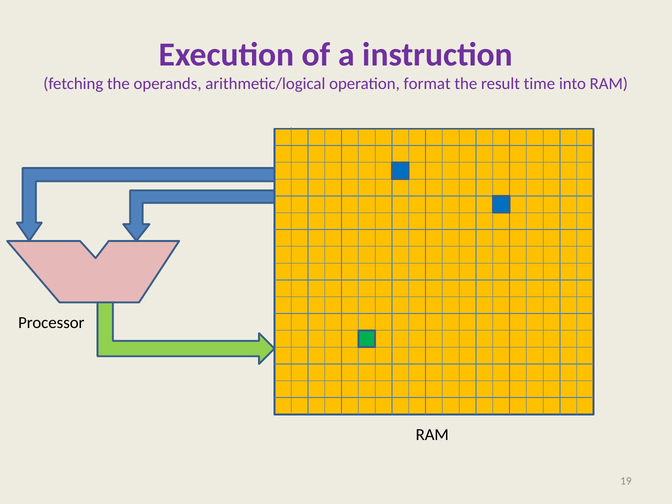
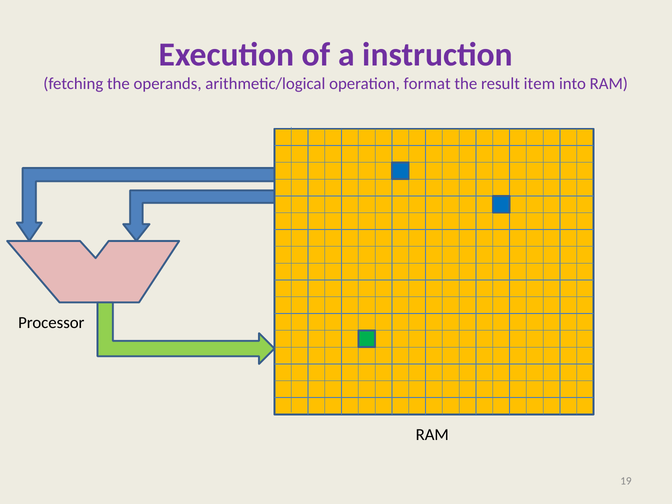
time: time -> item
